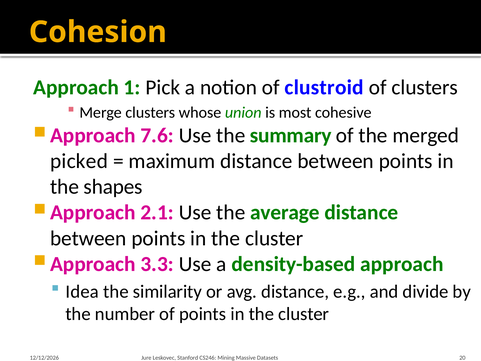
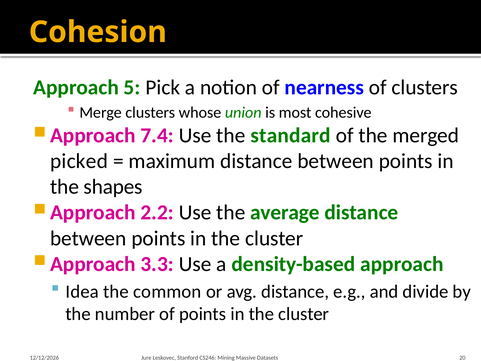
1: 1 -> 5
clustroid: clustroid -> nearness
7.6: 7.6 -> 7.4
summary: summary -> standard
2.1: 2.1 -> 2.2
similarity: similarity -> common
